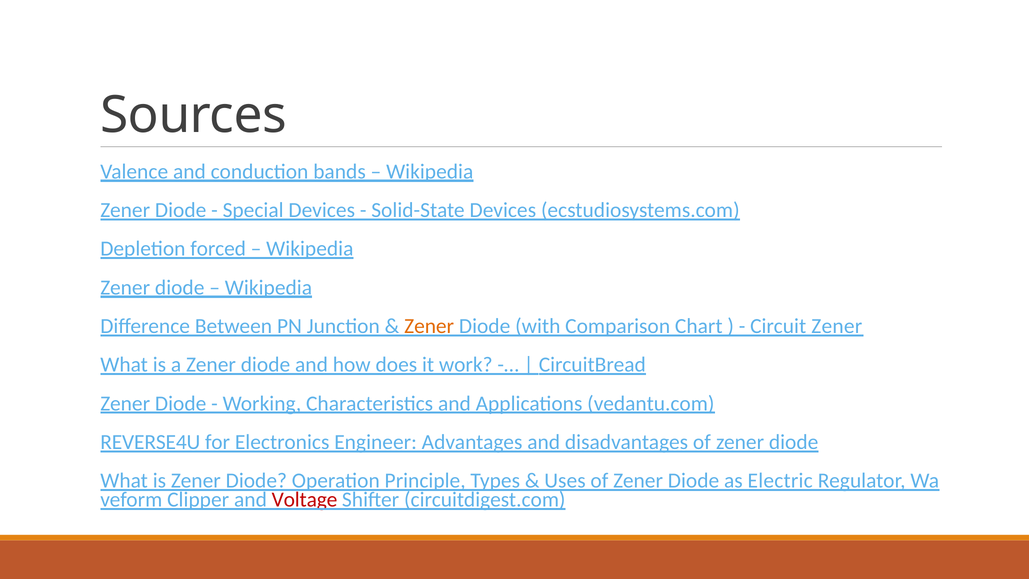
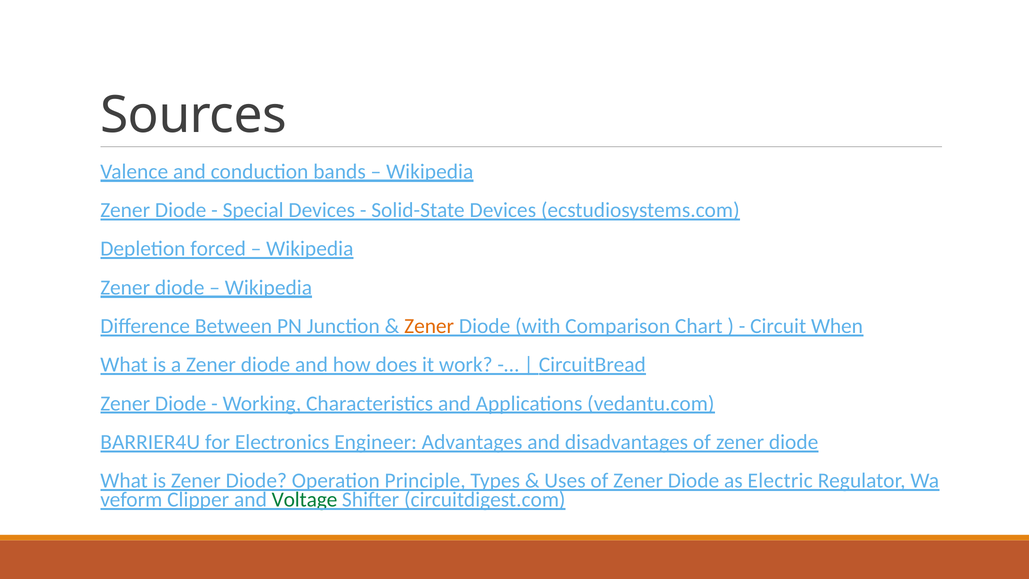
Circuit Zener: Zener -> When
REVERSE4U: REVERSE4U -> BARRIER4U
Voltage colour: red -> green
